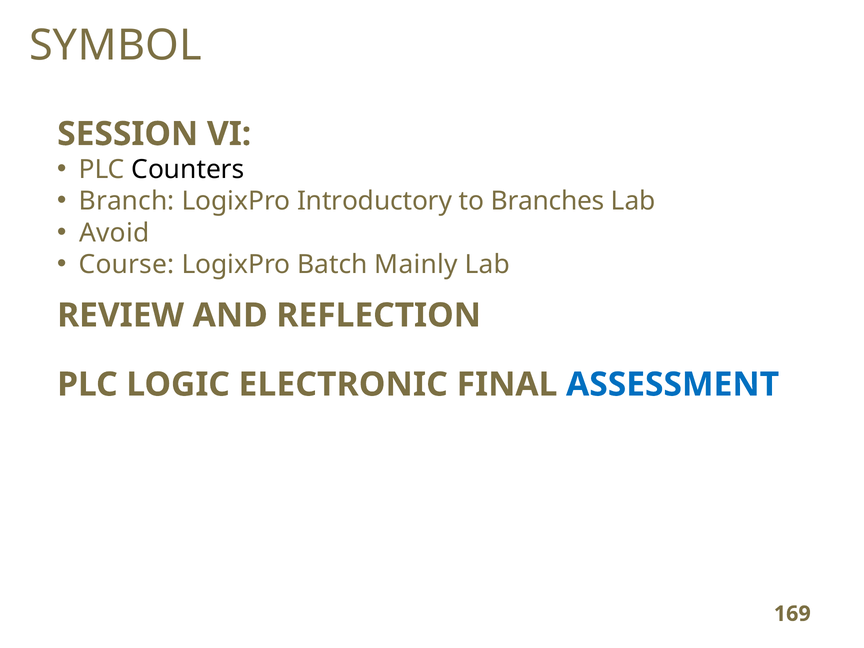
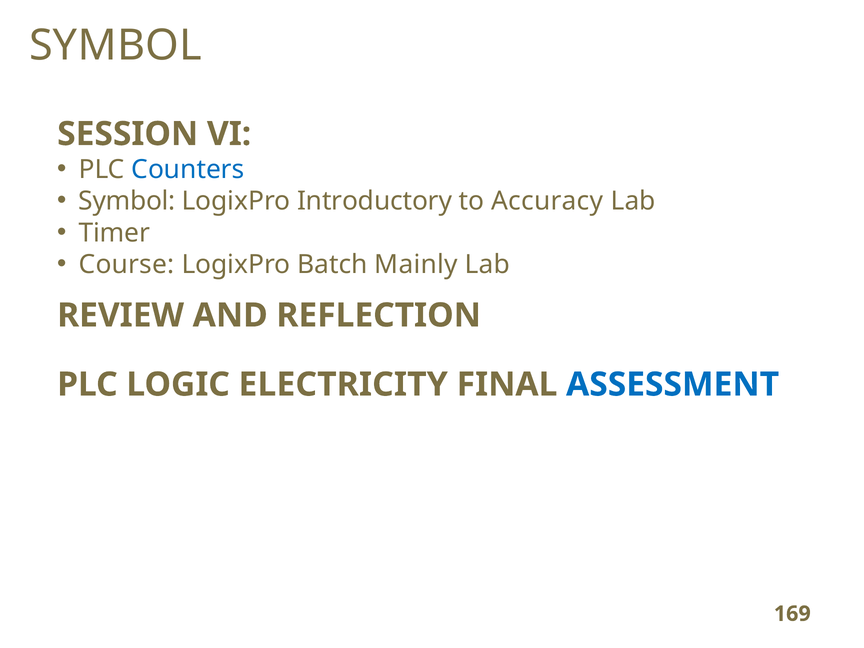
Counters colour: black -> blue
Branch at (127, 201): Branch -> Symbol
Branches: Branches -> Accuracy
Avoid: Avoid -> Timer
ELECTRONIC: ELECTRONIC -> ELECTRICITY
